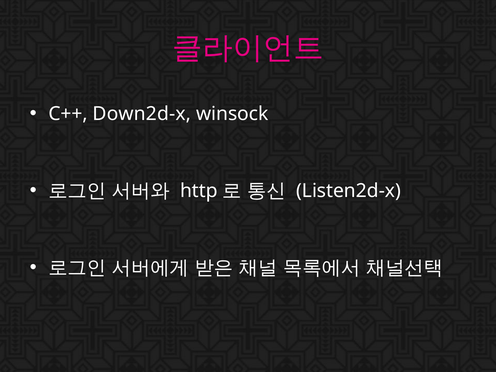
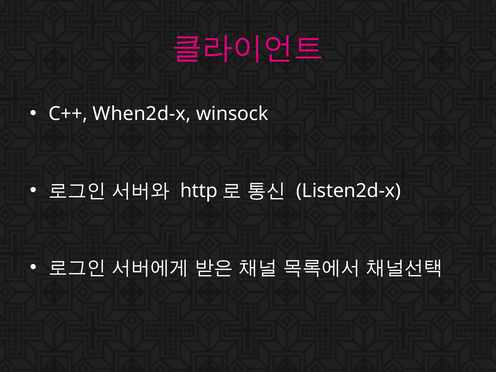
Down2d-x: Down2d-x -> When2d-x
